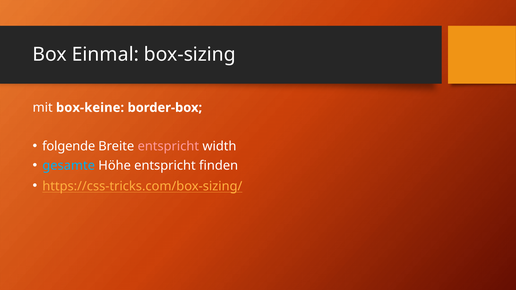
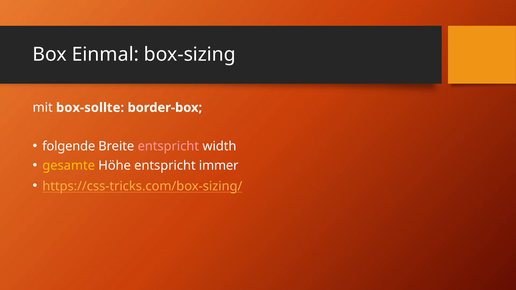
box-keine: box-keine -> box-sollte
gesamte colour: light blue -> yellow
finden: finden -> immer
